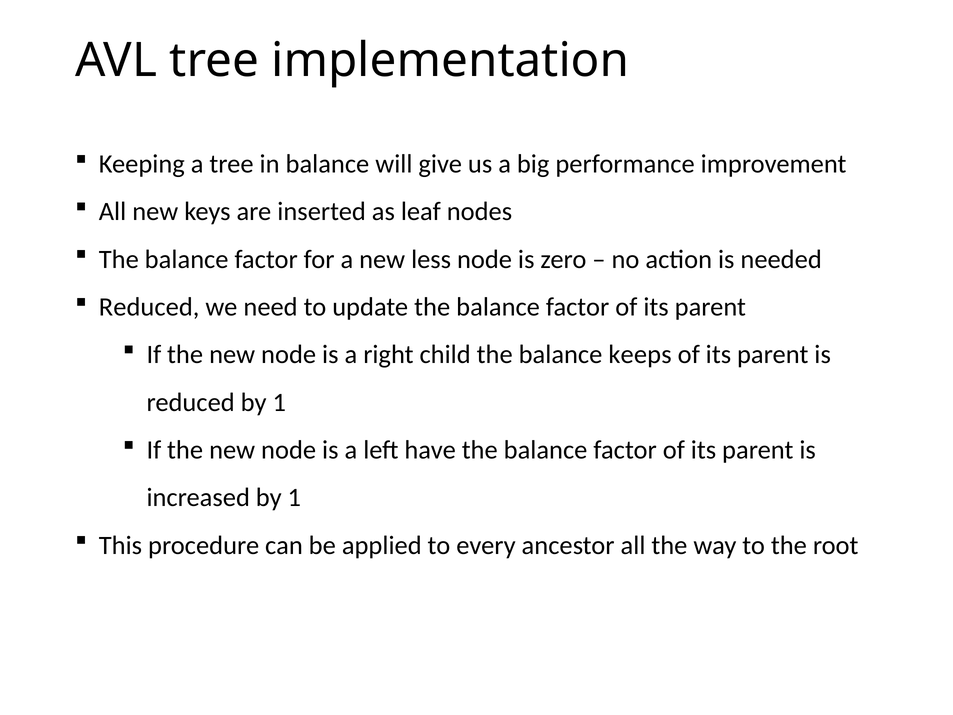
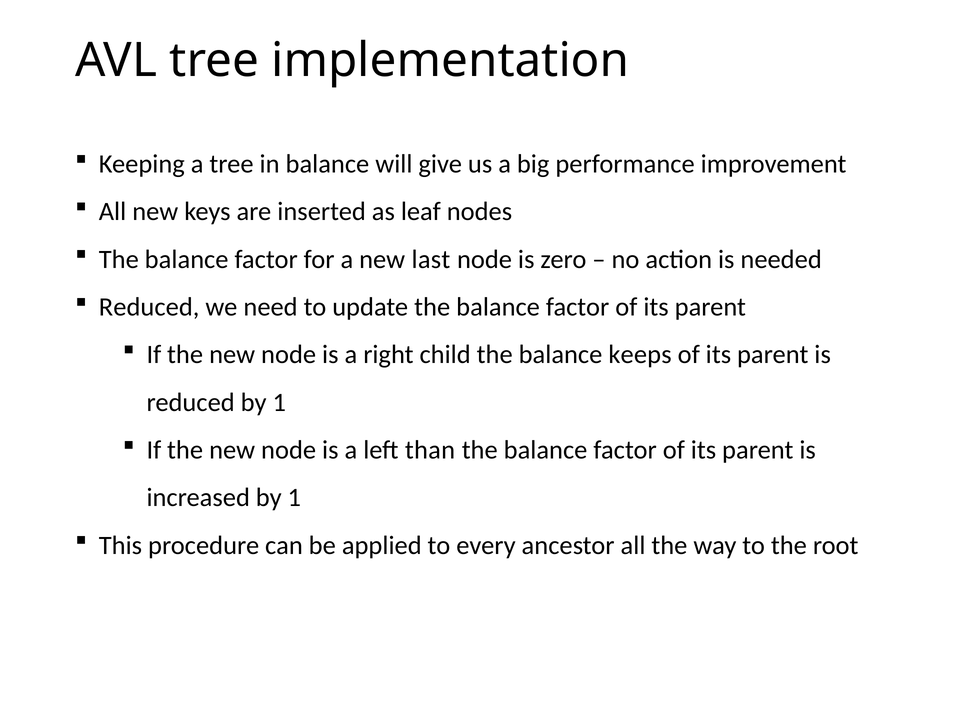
less: less -> last
have: have -> than
